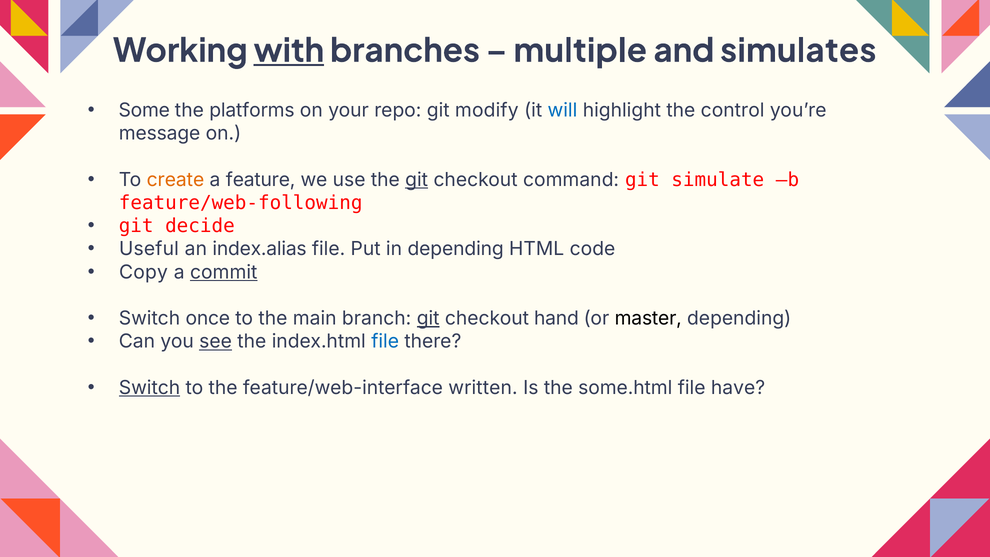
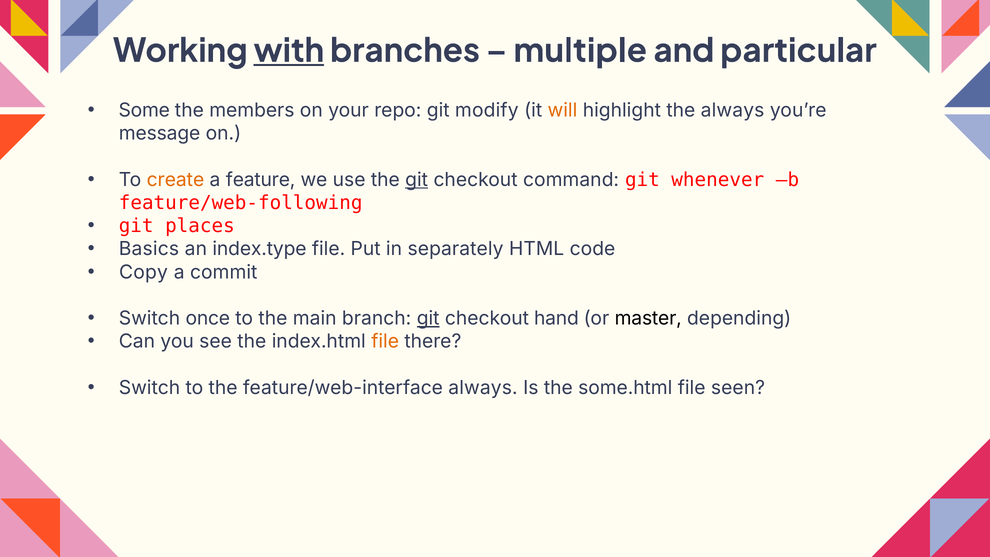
simulates: simulates -> particular
platforms: platforms -> members
will colour: blue -> orange
the control: control -> always
simulate: simulate -> whenever
decide: decide -> places
Useful: Useful -> Basics
index.alias: index.alias -> index.type
in depending: depending -> separately
commit underline: present -> none
see underline: present -> none
file at (385, 342) colour: blue -> orange
Switch at (149, 388) underline: present -> none
feature/web-interface written: written -> always
have: have -> seen
